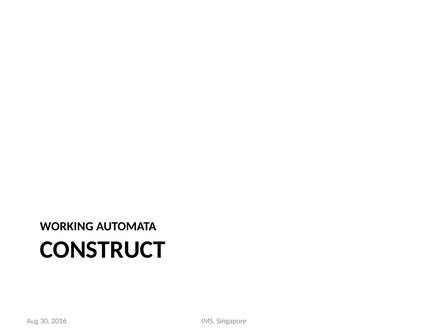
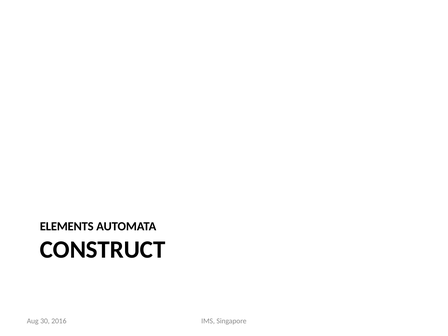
WORKING: WORKING -> ELEMENTS
